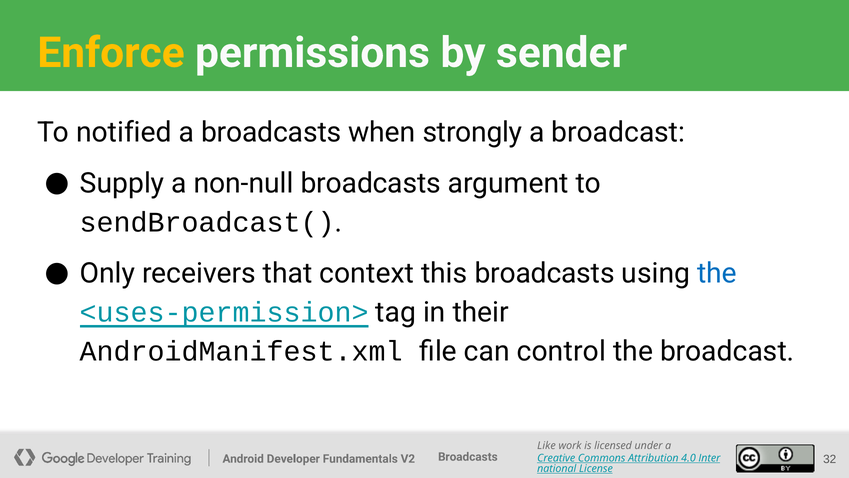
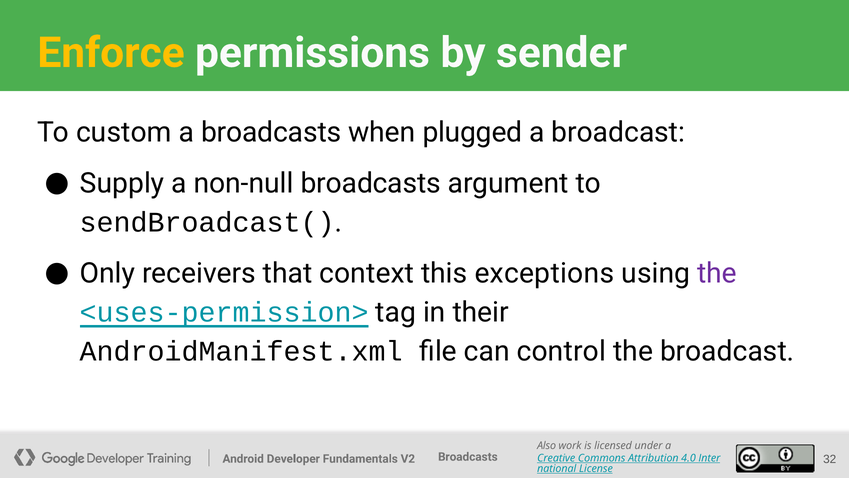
notified: notified -> custom
strongly: strongly -> plugged
this broadcasts: broadcasts -> exceptions
the at (717, 273) colour: blue -> purple
Like: Like -> Also
